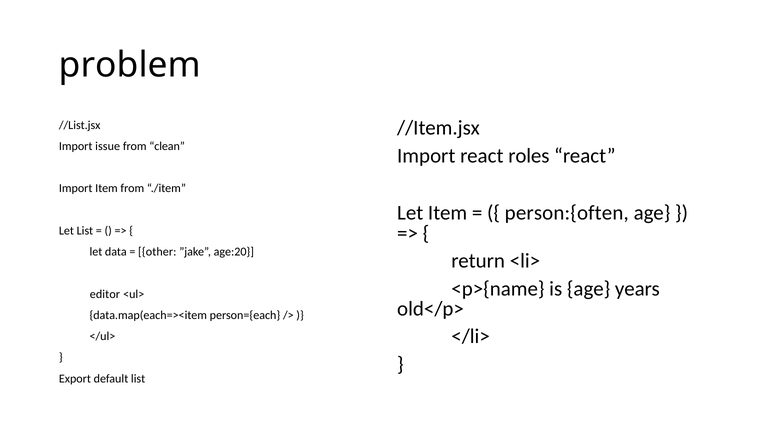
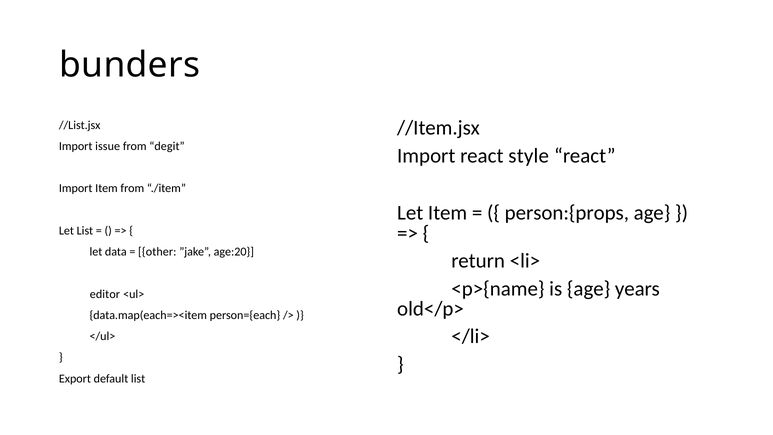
problem: problem -> bunders
clean: clean -> degit
roles: roles -> style
person:{often: person:{often -> person:{props
